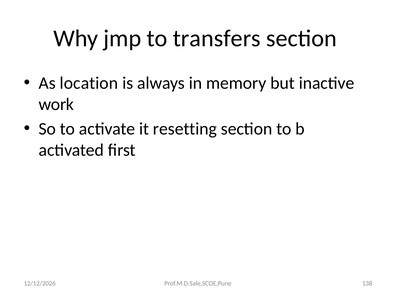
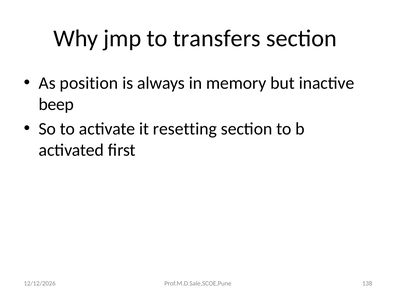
location: location -> position
work: work -> beep
